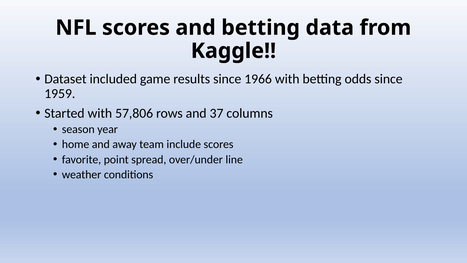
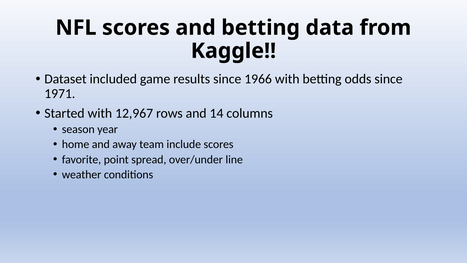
1959: 1959 -> 1971
57,806: 57,806 -> 12,967
37: 37 -> 14
